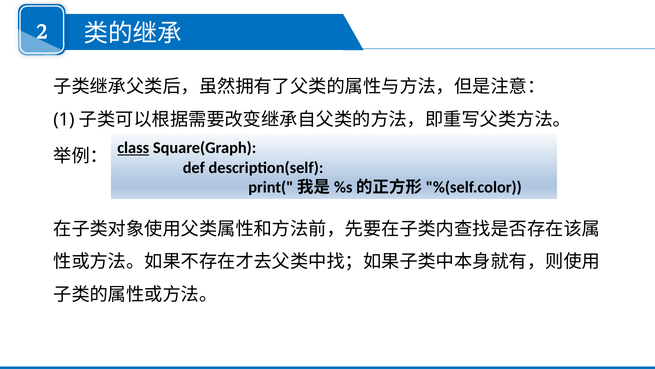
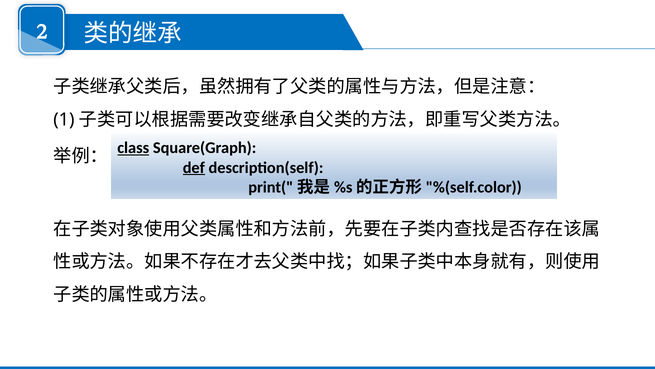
def underline: none -> present
